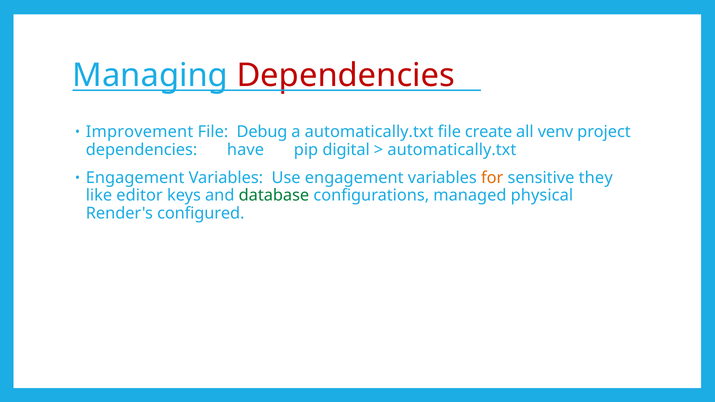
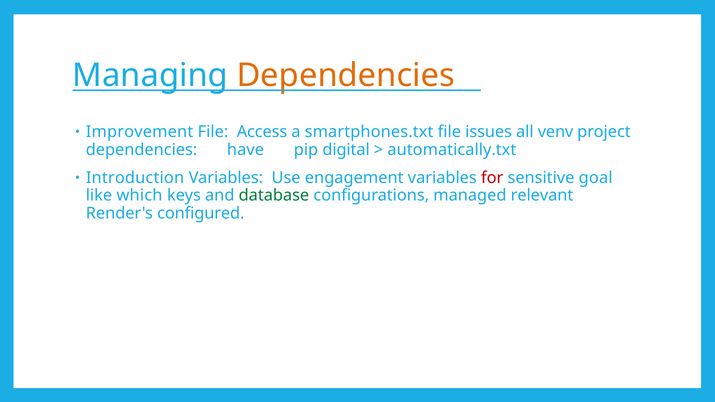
Dependencies at (346, 75) colour: red -> orange
Debug: Debug -> Access
a automatically.txt: automatically.txt -> smartphones.txt
create: create -> issues
Engagement at (135, 178): Engagement -> Introduction
for colour: orange -> red
they: they -> goal
editor: editor -> which
physical: physical -> relevant
